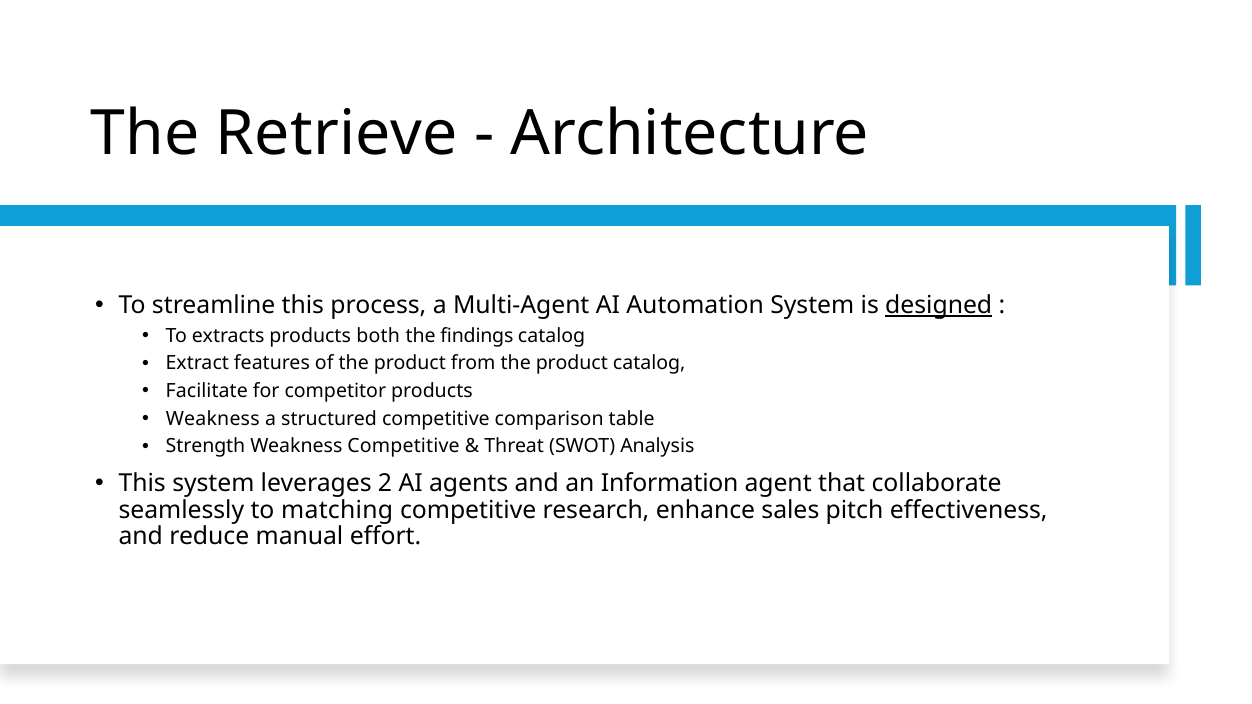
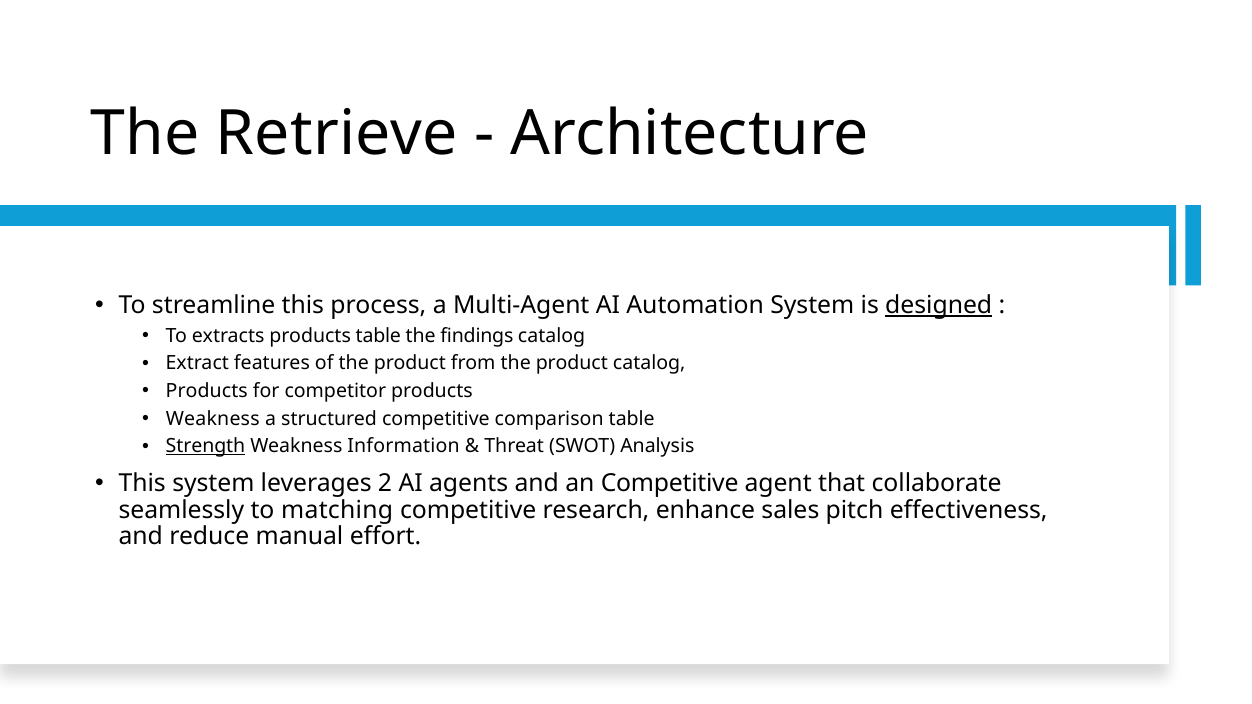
products both: both -> table
Facilitate at (207, 391): Facilitate -> Products
Strength underline: none -> present
Weakness Competitive: Competitive -> Information
an Information: Information -> Competitive
